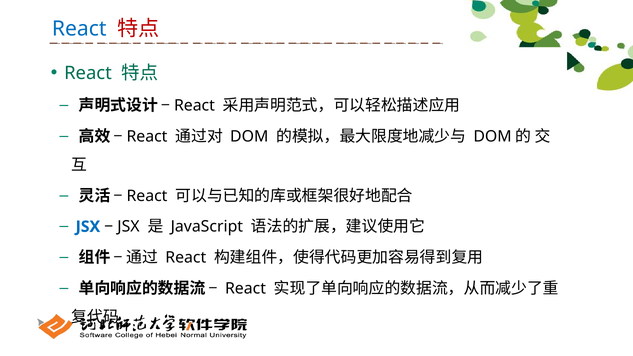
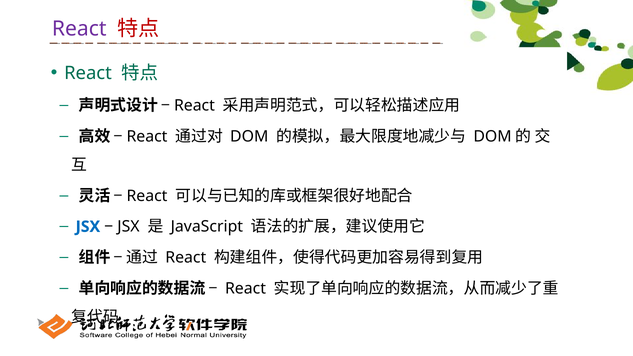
React at (79, 29) colour: blue -> purple
